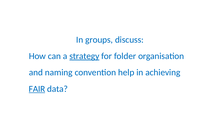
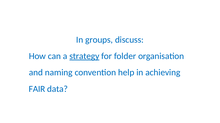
FAIR underline: present -> none
